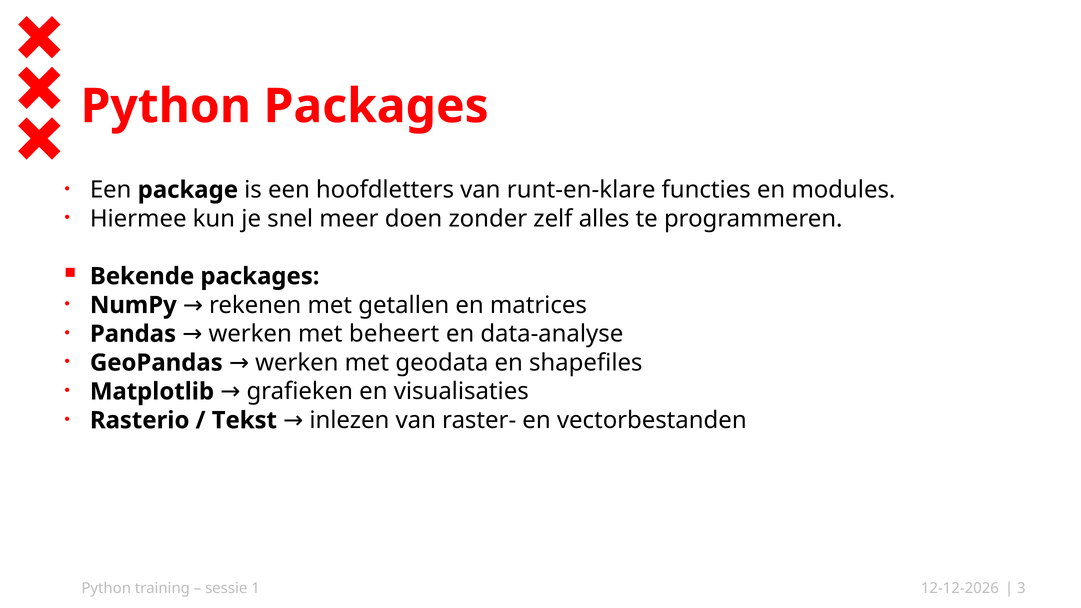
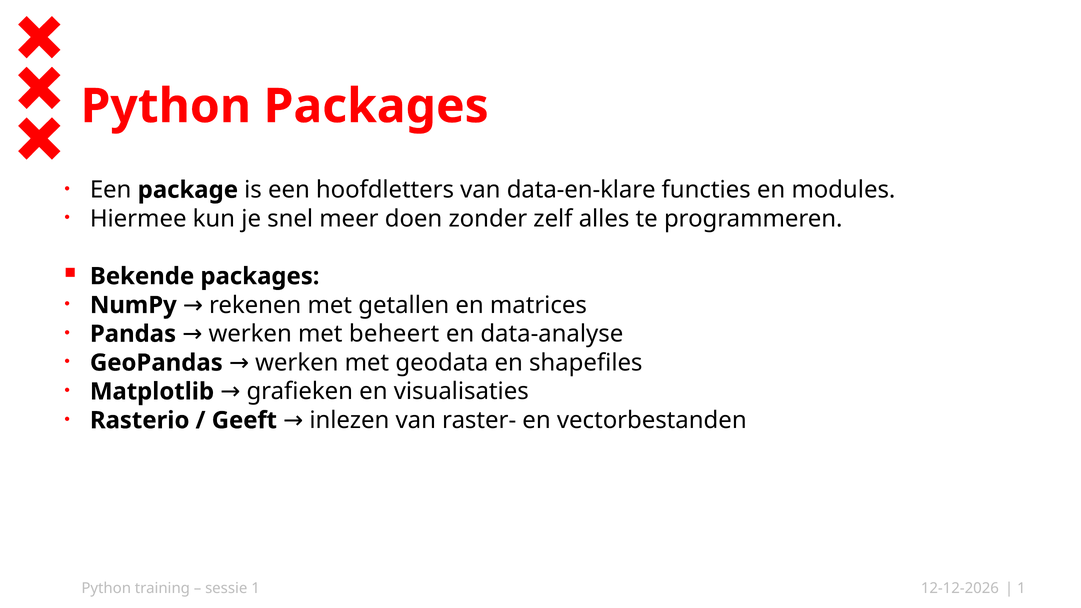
runt-en-klare: runt-en-klare -> data-en-klare
Tekst: Tekst -> Geeft
3 at (1021, 589): 3 -> 1
